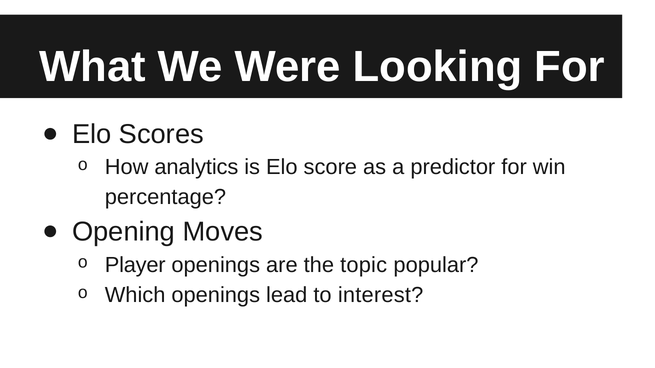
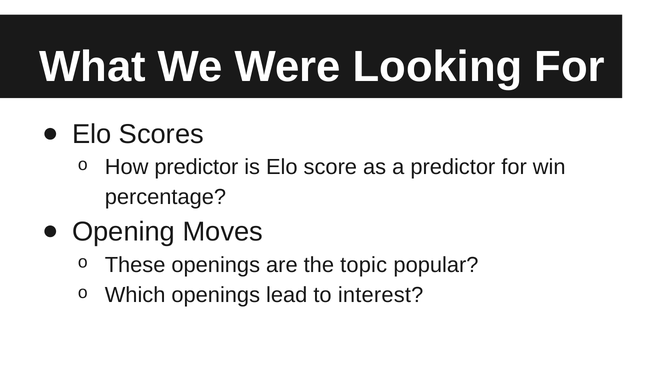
How analytics: analytics -> predictor
Player: Player -> These
